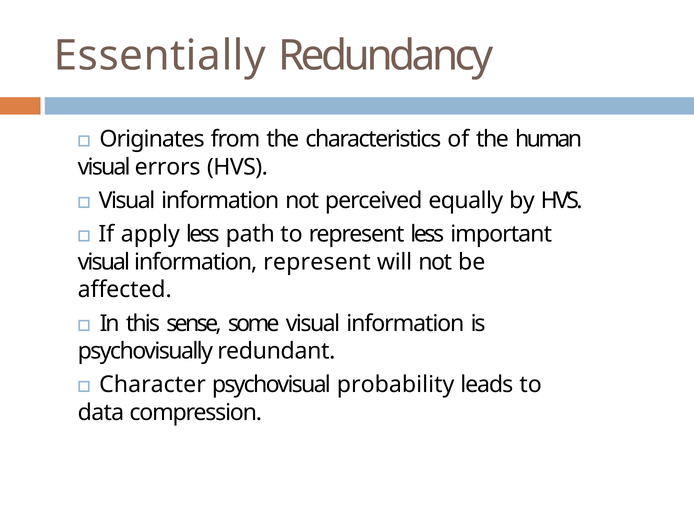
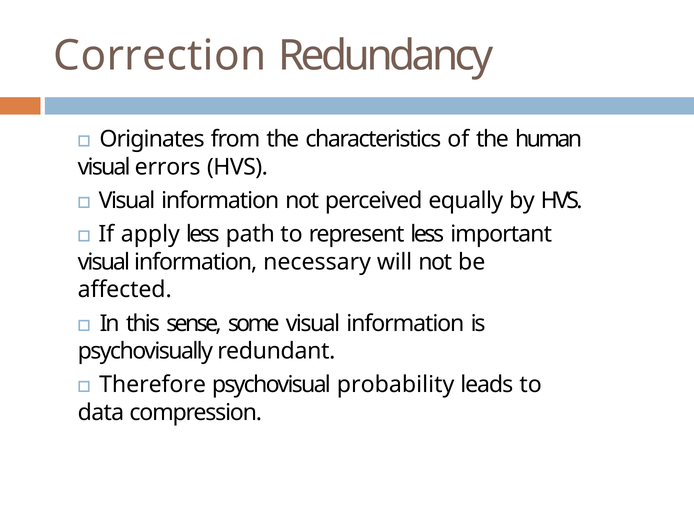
Essentially: Essentially -> Correction
information represent: represent -> necessary
Character: Character -> Therefore
